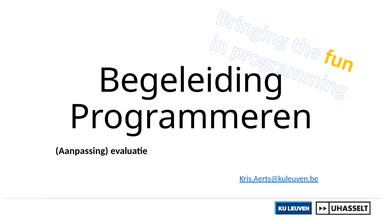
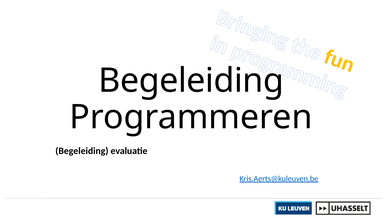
Aanpassing at (82, 151): Aanpassing -> Begeleiding
